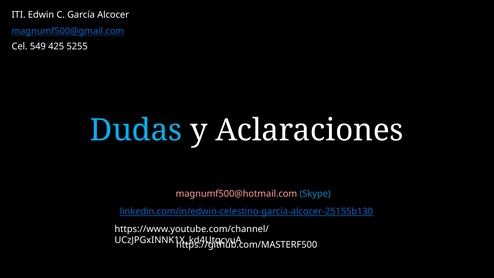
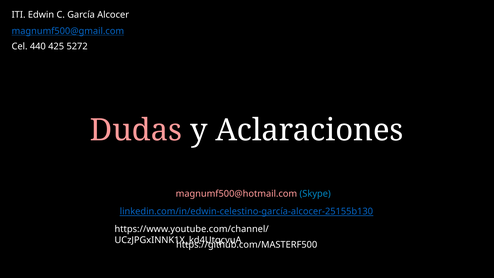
549: 549 -> 440
5255: 5255 -> 5272
Dudas colour: light blue -> pink
